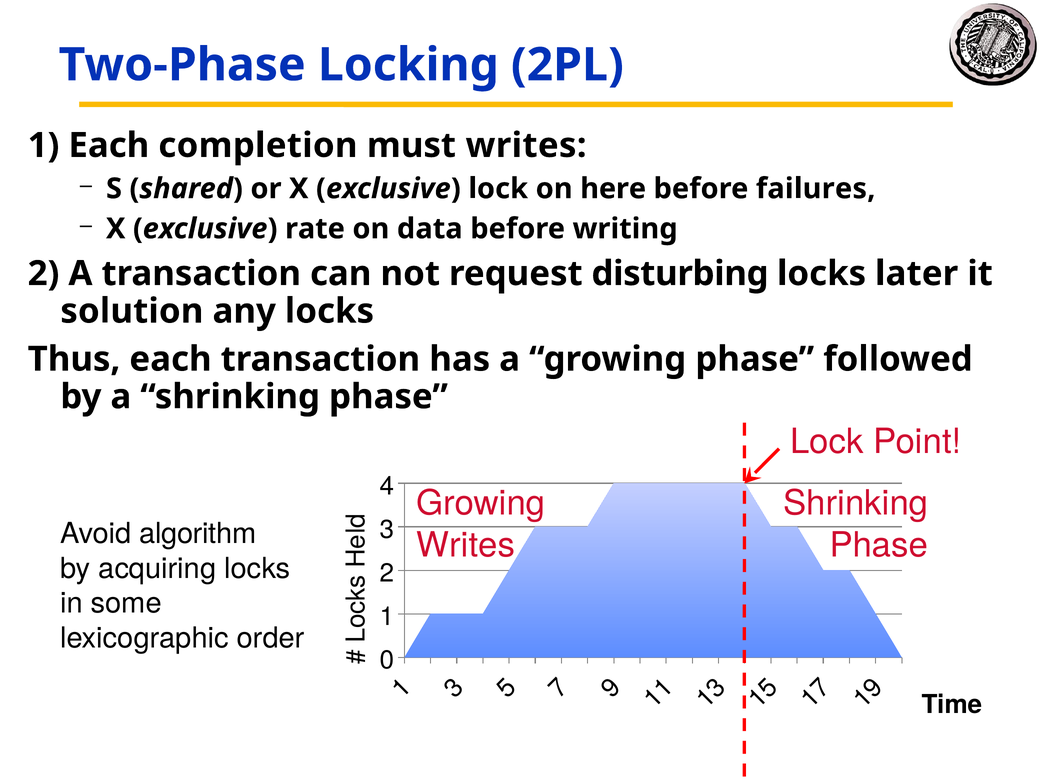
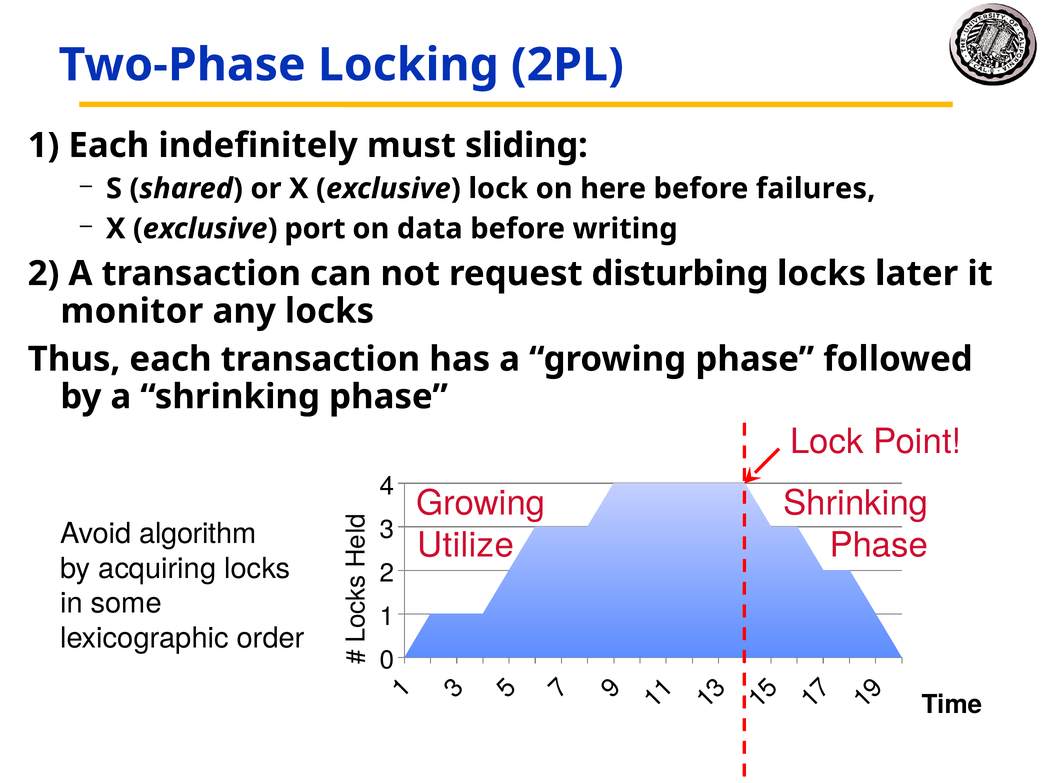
completion: completion -> indefinitely
must writes: writes -> sliding
rate: rate -> port
solution: solution -> monitor
Writes at (466, 545): Writes -> Utilize
